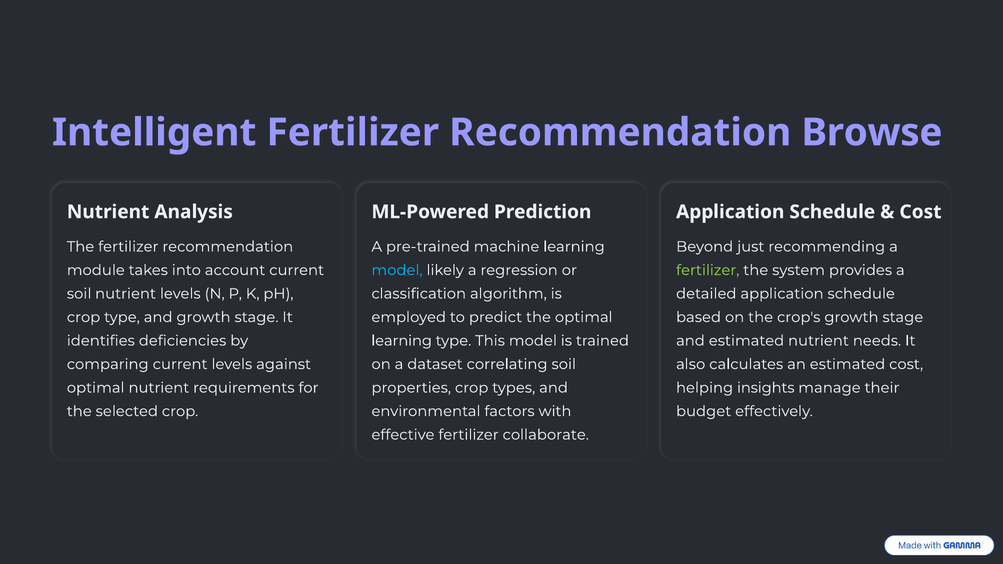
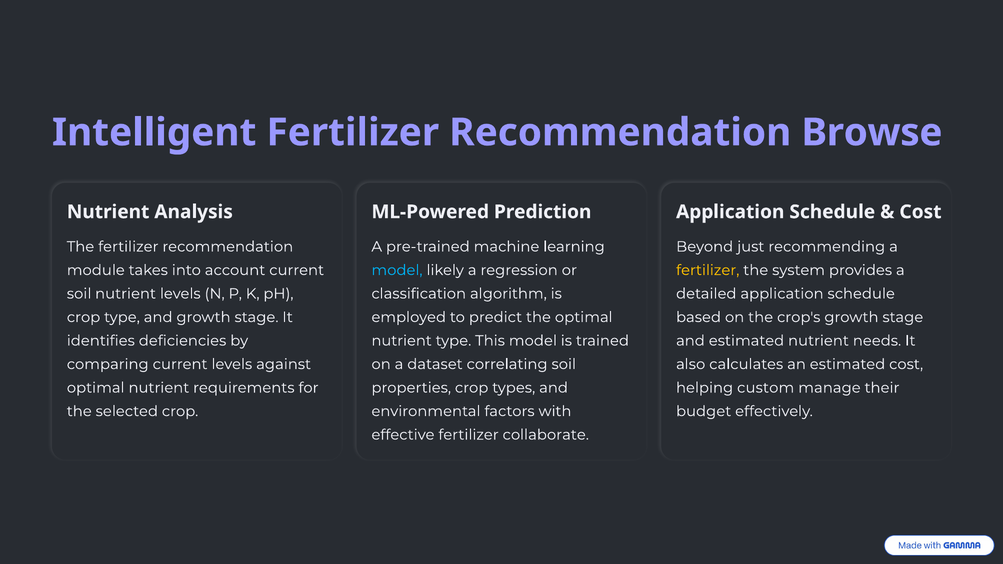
fertilizer at (708, 270) colour: light green -> yellow
learning at (402, 341): learning -> nutrient
insights: insights -> custom
